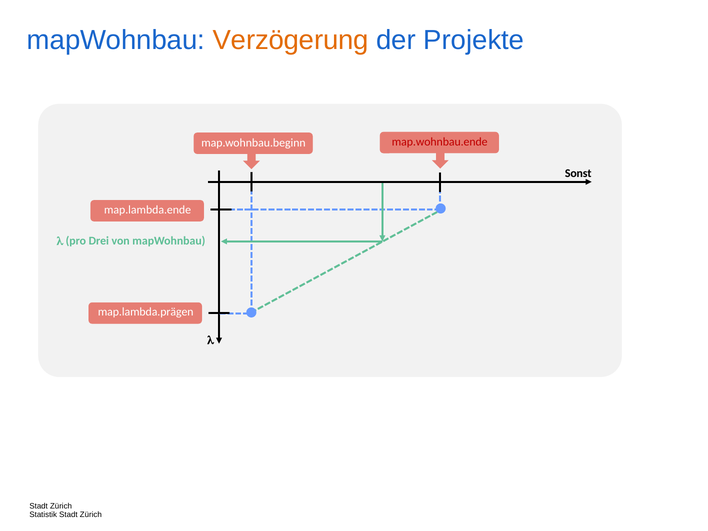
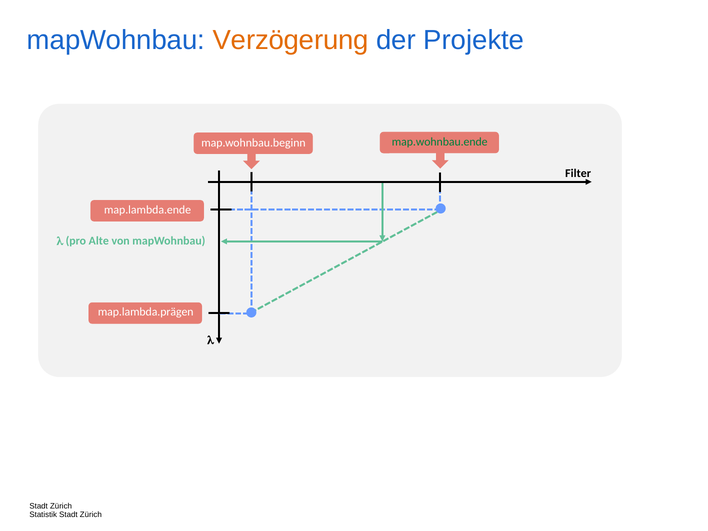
map.wohnbau.ende colour: red -> green
Sonst: Sonst -> Filter
Drei: Drei -> Alte
